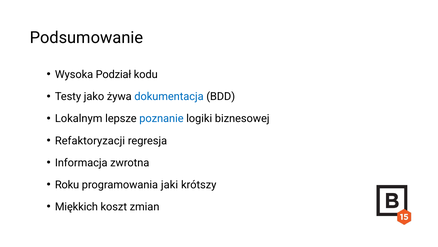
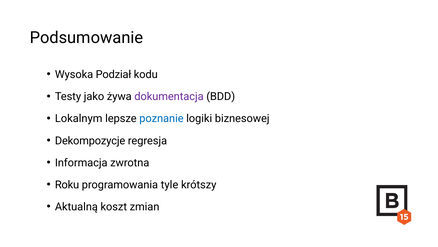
dokumentacja colour: blue -> purple
Refaktoryzacji: Refaktoryzacji -> Dekompozycje
jaki: jaki -> tyle
Miękkich: Miękkich -> Aktualną
